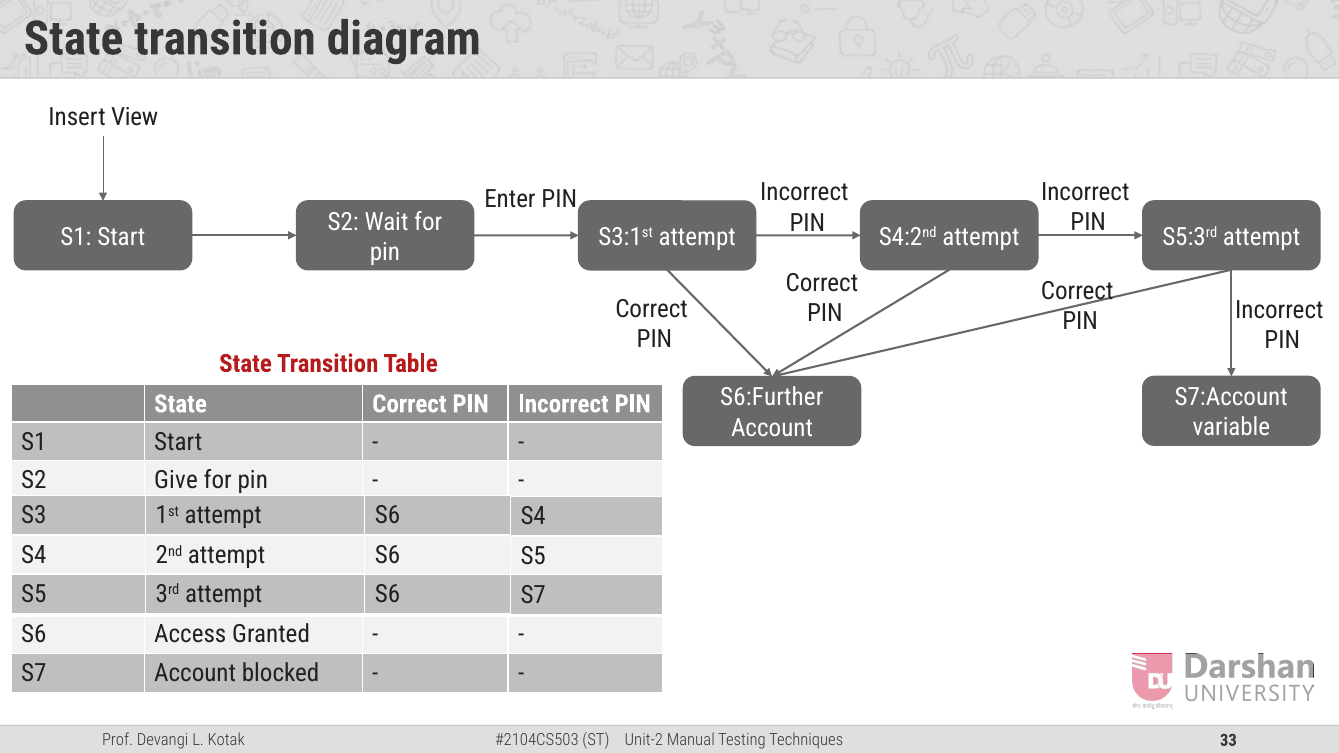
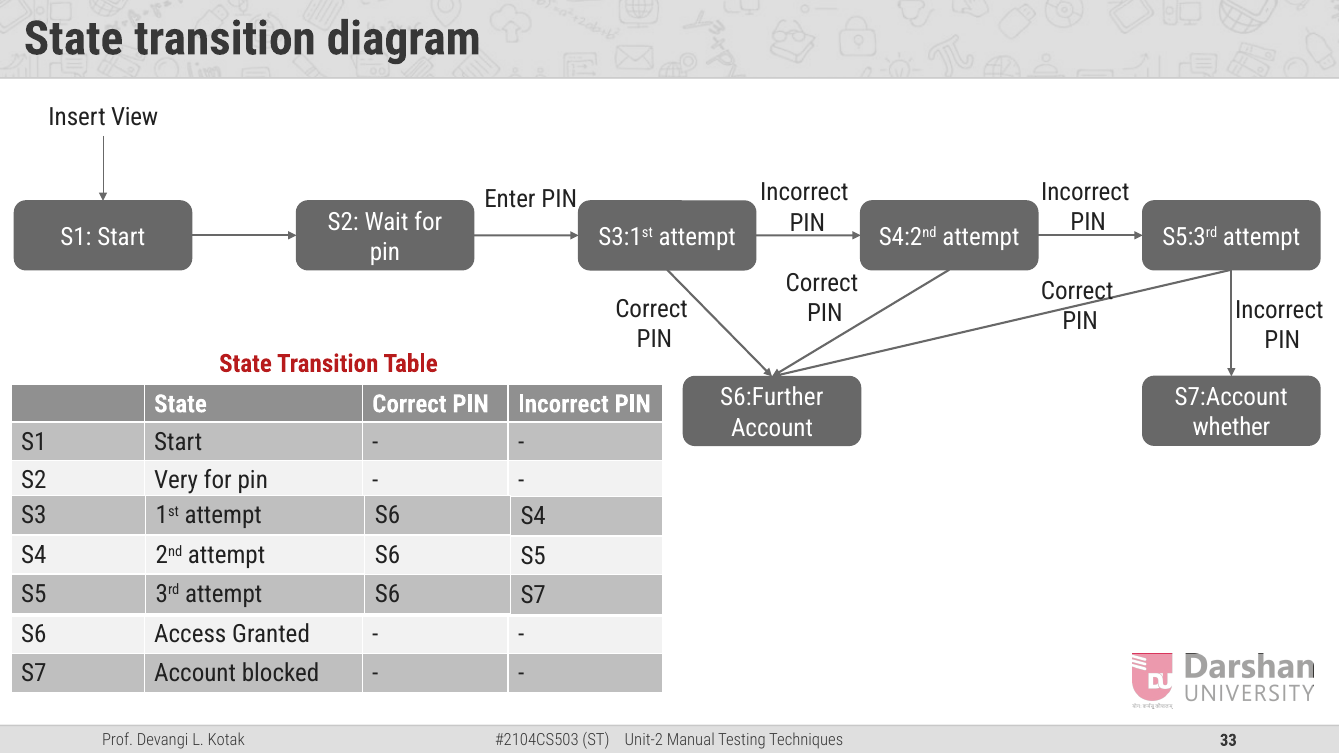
variable: variable -> whether
Give: Give -> Very
